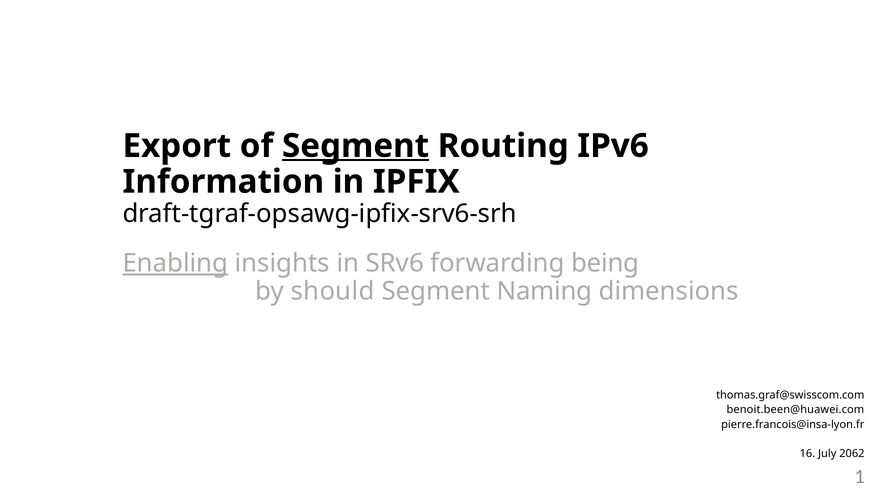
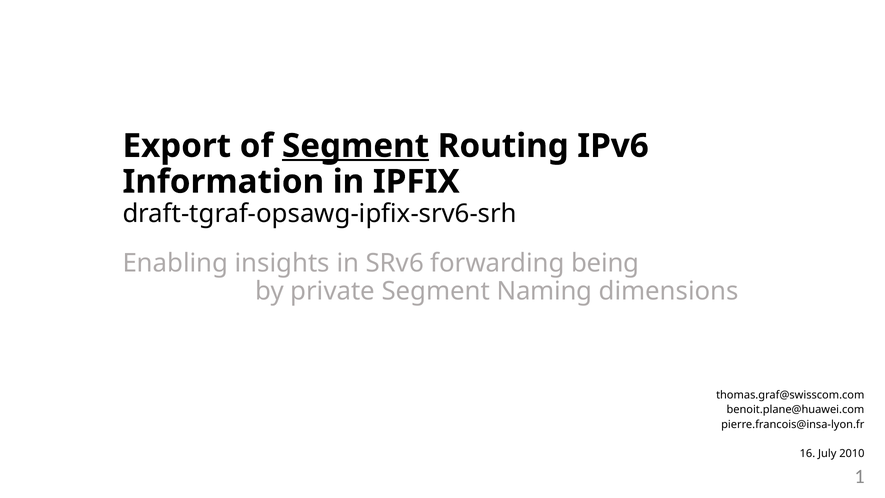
Enabling underline: present -> none
should: should -> private
benoit.been@huawei.com: benoit.been@huawei.com -> benoit.plane@huawei.com
2062: 2062 -> 2010
